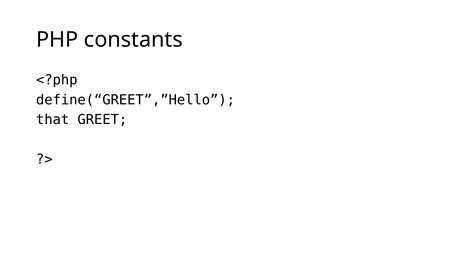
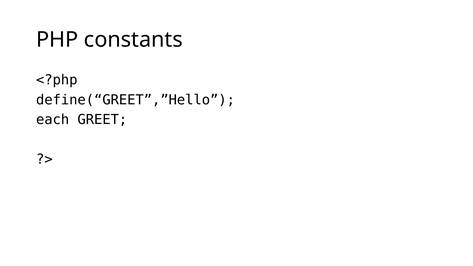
that: that -> each
